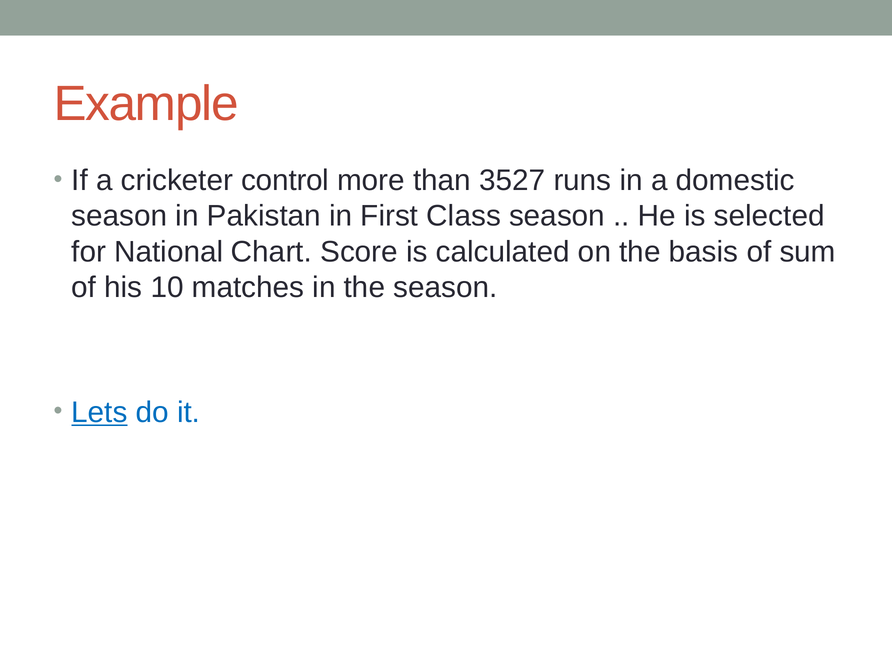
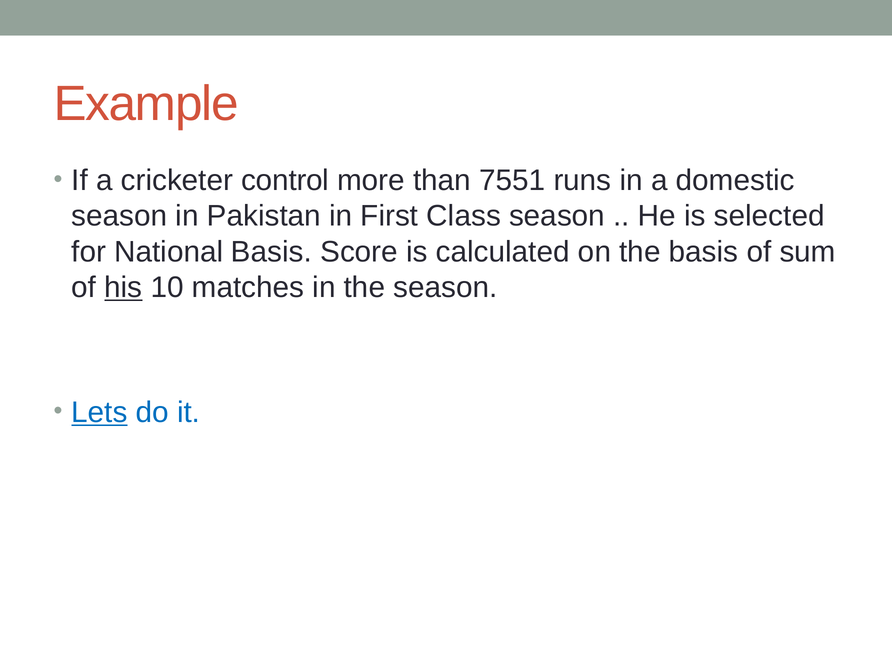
3527: 3527 -> 7551
National Chart: Chart -> Basis
his underline: none -> present
